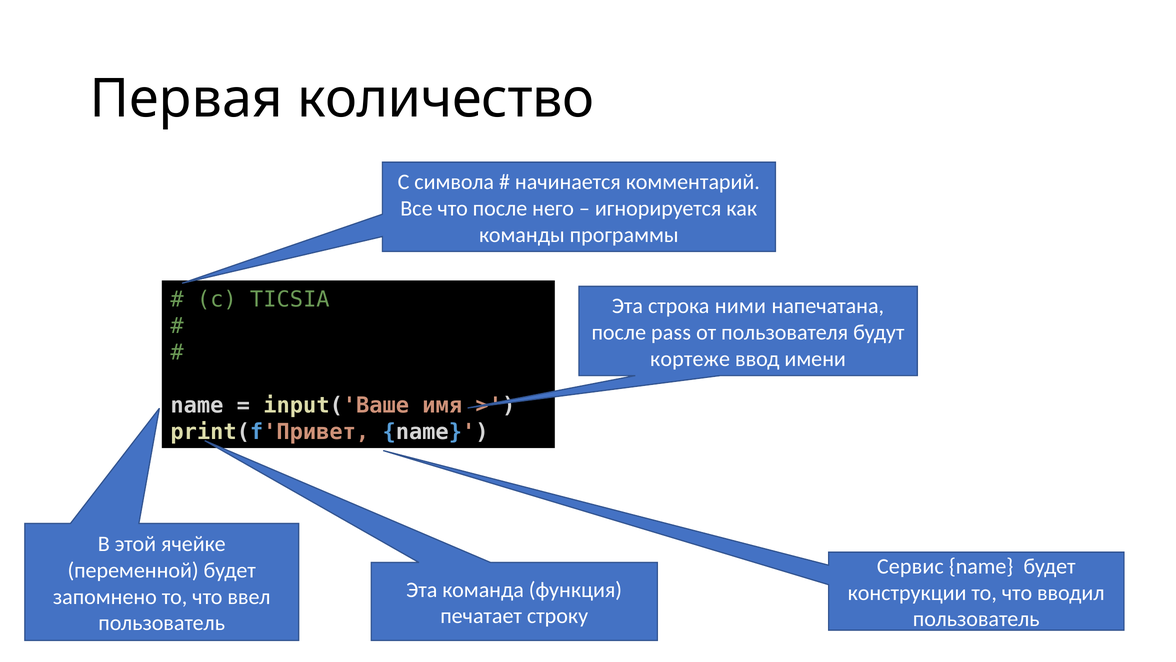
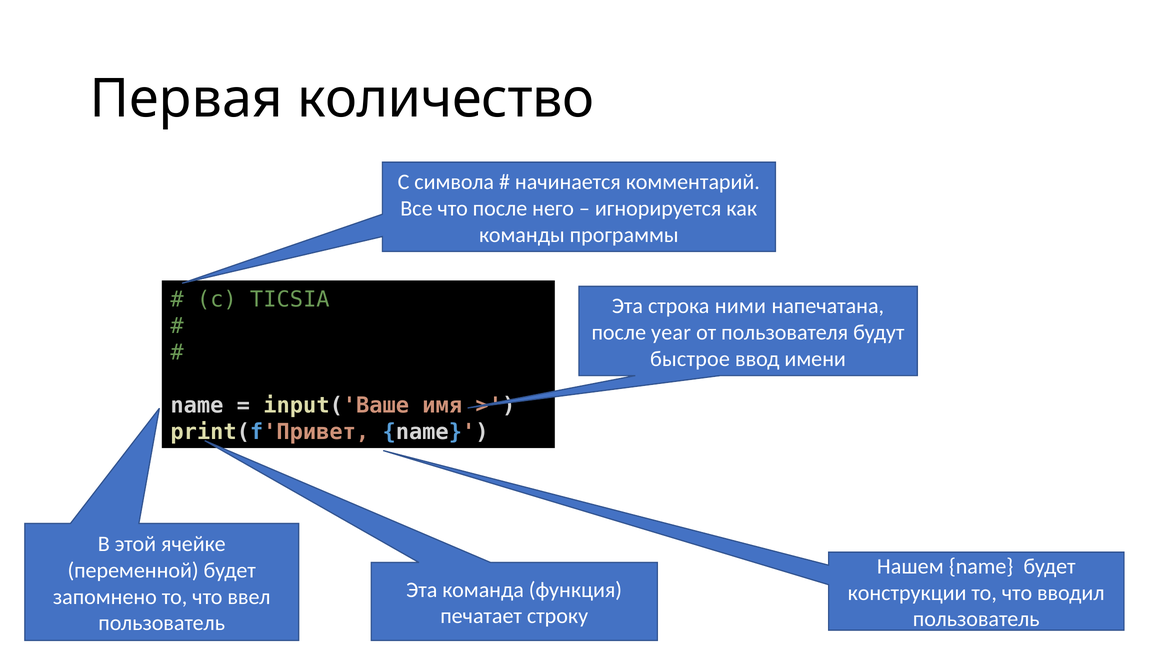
pass: pass -> year
кортеже: кортеже -> быстрое
Сервис: Сервис -> Нашем
